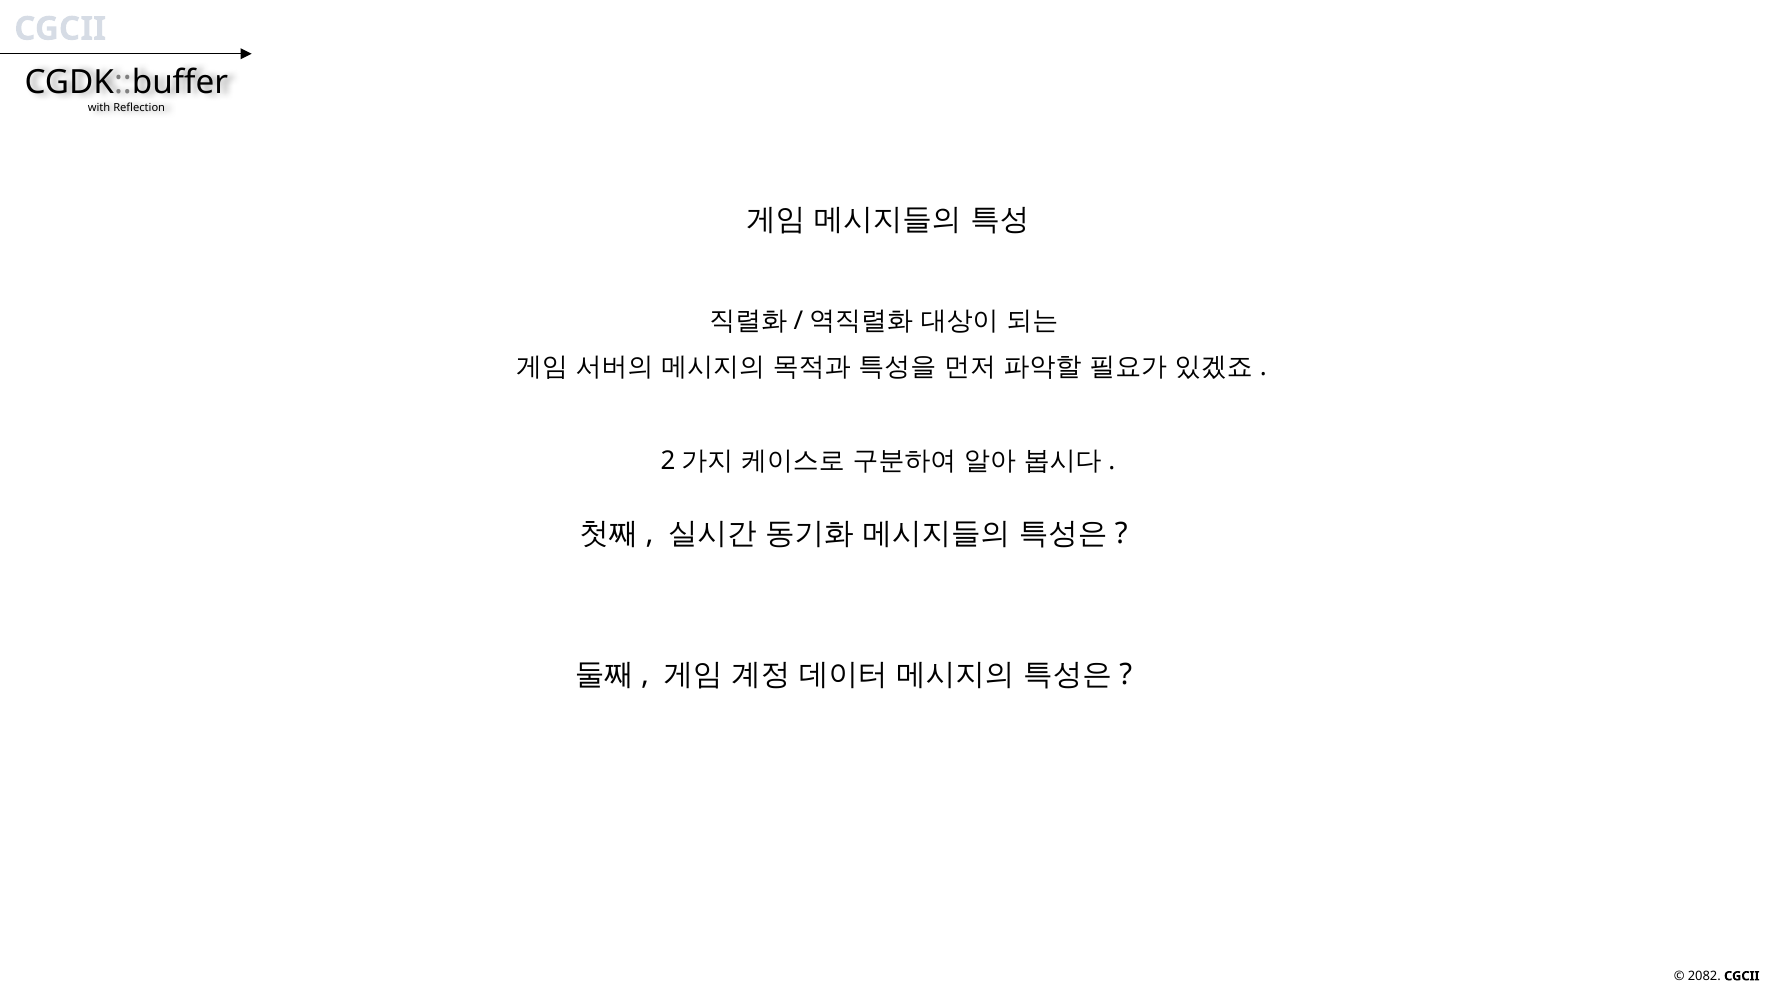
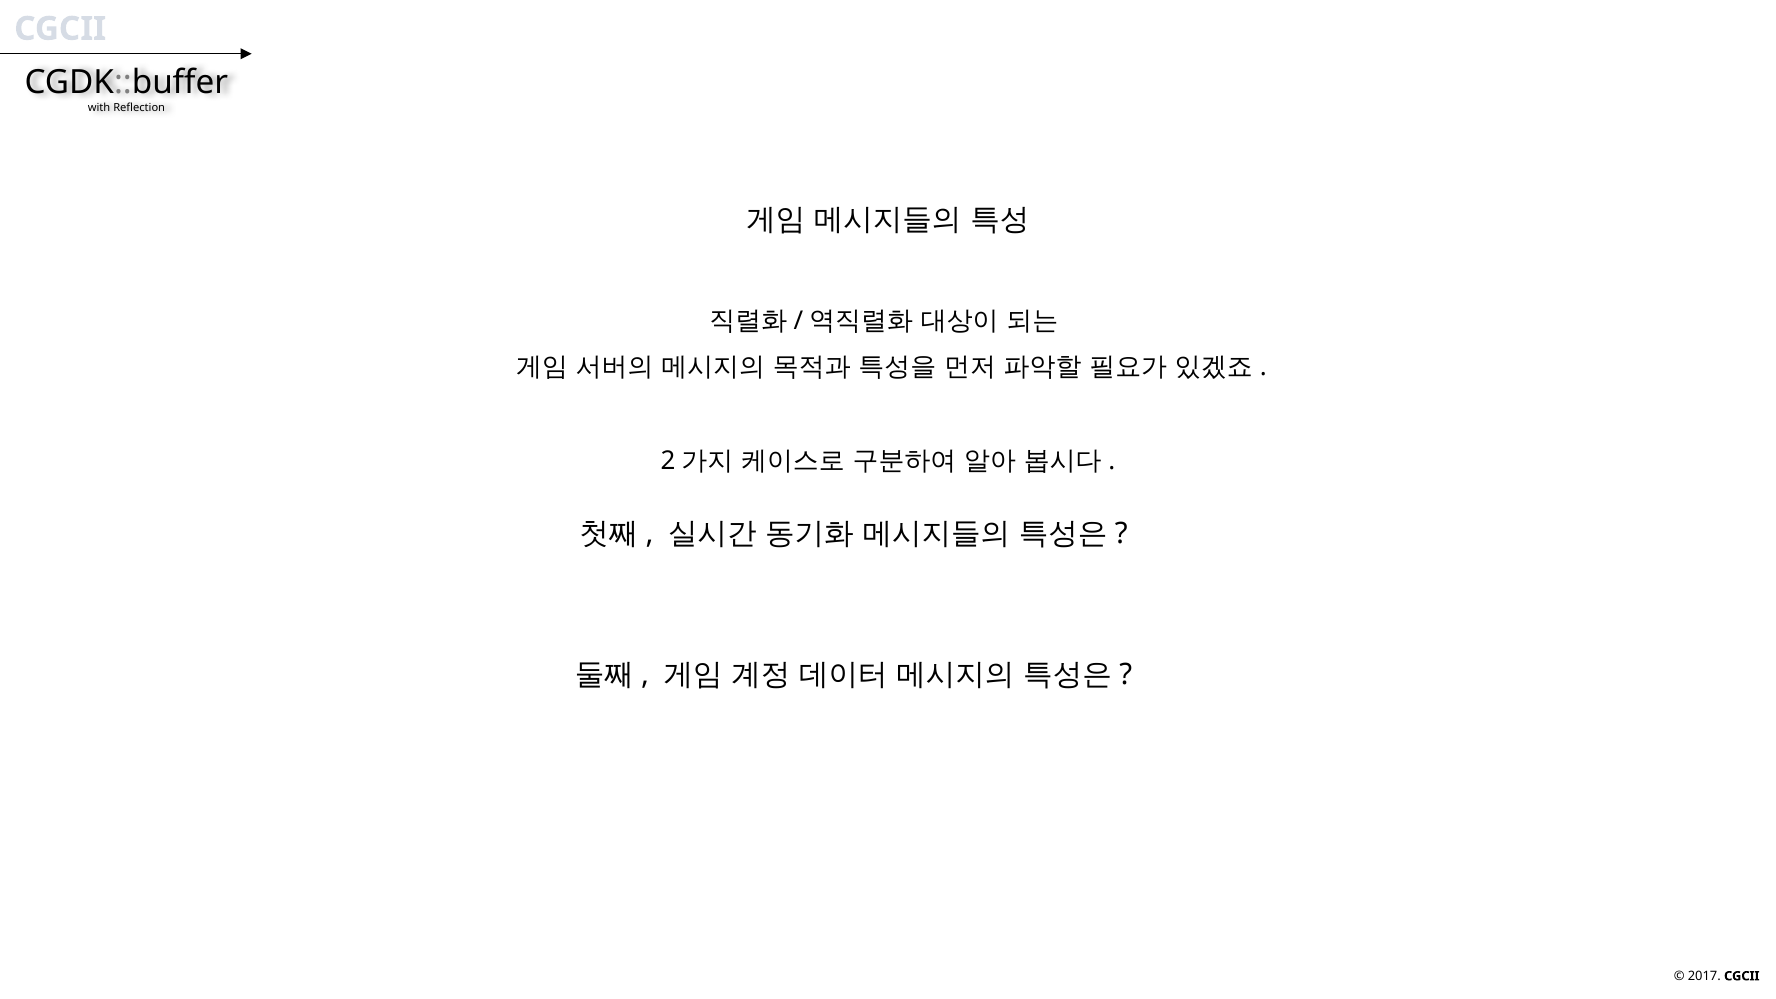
2082: 2082 -> 2017
